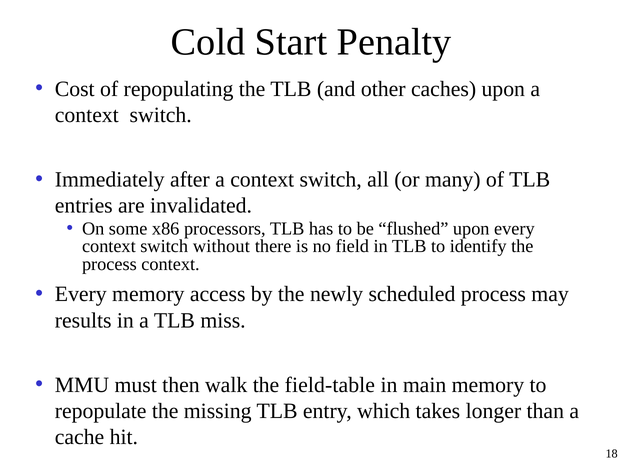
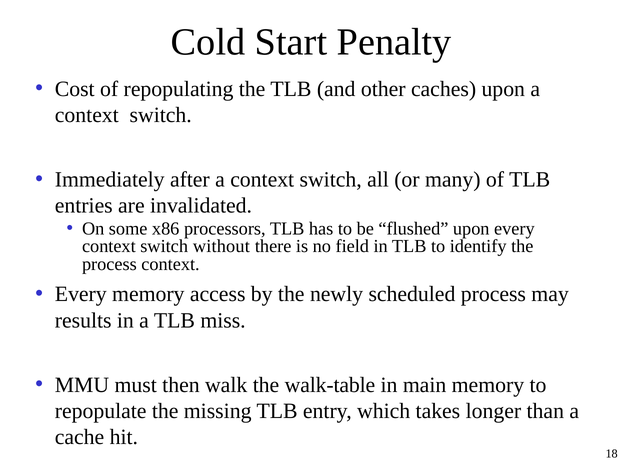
field-table: field-table -> walk-table
